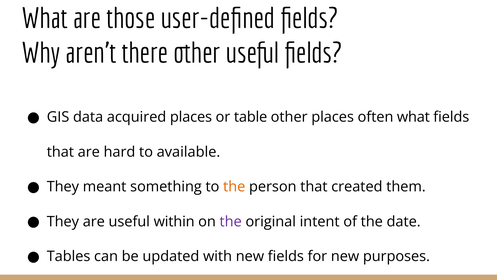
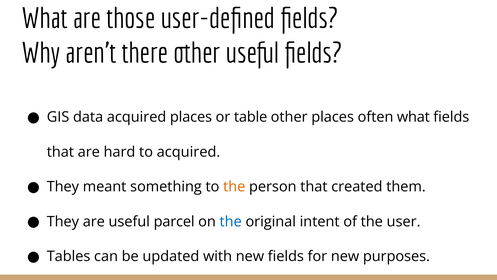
to available: available -> acquired
within: within -> parcel
the at (231, 221) colour: purple -> blue
date: date -> user
